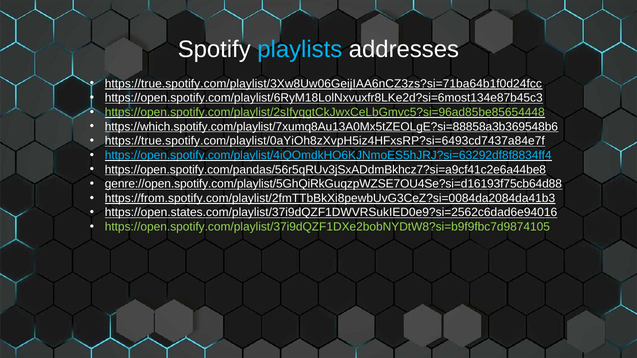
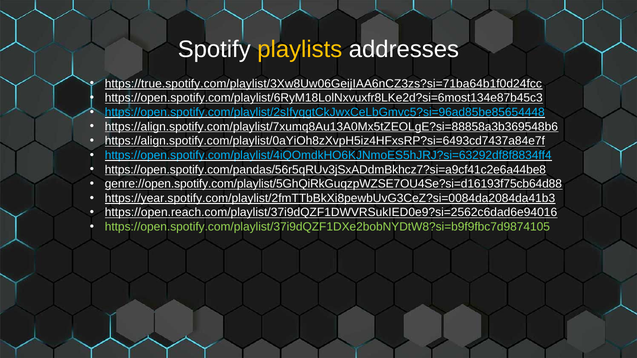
playlists colour: light blue -> yellow
https://open.spotify.com/playlist/2sIfyqgtCkJwxCeLbGmvc5?si=96ad85be85654448 colour: light green -> light blue
https://which.spotify.com/playlist/7xumq8Au13A0Mx5tZEOLgE?si=88858a3b369548b6: https://which.spotify.com/playlist/7xumq8Au13A0Mx5tZEOLgE?si=88858a3b369548b6 -> https://align.spotify.com/playlist/7xumq8Au13A0Mx5tZEOLgE?si=88858a3b369548b6
https://true.spotify.com/playlist/0aYiOh8zXvpH5iz4HFxsRP?si=6493cd7437a84e7f: https://true.spotify.com/playlist/0aYiOh8zXvpH5iz4HFxsRP?si=6493cd7437a84e7f -> https://align.spotify.com/playlist/0aYiOh8zXvpH5iz4HFxsRP?si=6493cd7437a84e7f
https://from.spotify.com/playlist/2fmTTbBkXi8pewbUvG3CeZ?si=0084da2084da41b3: https://from.spotify.com/playlist/2fmTTbBkXi8pewbUvG3CeZ?si=0084da2084da41b3 -> https://year.spotify.com/playlist/2fmTTbBkXi8pewbUvG3CeZ?si=0084da2084da41b3
https://open.states.com/playlist/37i9dQZF1DWVRSukIED0e9?si=2562c6dad6e94016: https://open.states.com/playlist/37i9dQZF1DWVRSukIED0e9?si=2562c6dad6e94016 -> https://open.reach.com/playlist/37i9dQZF1DWVRSukIED0e9?si=2562c6dad6e94016
